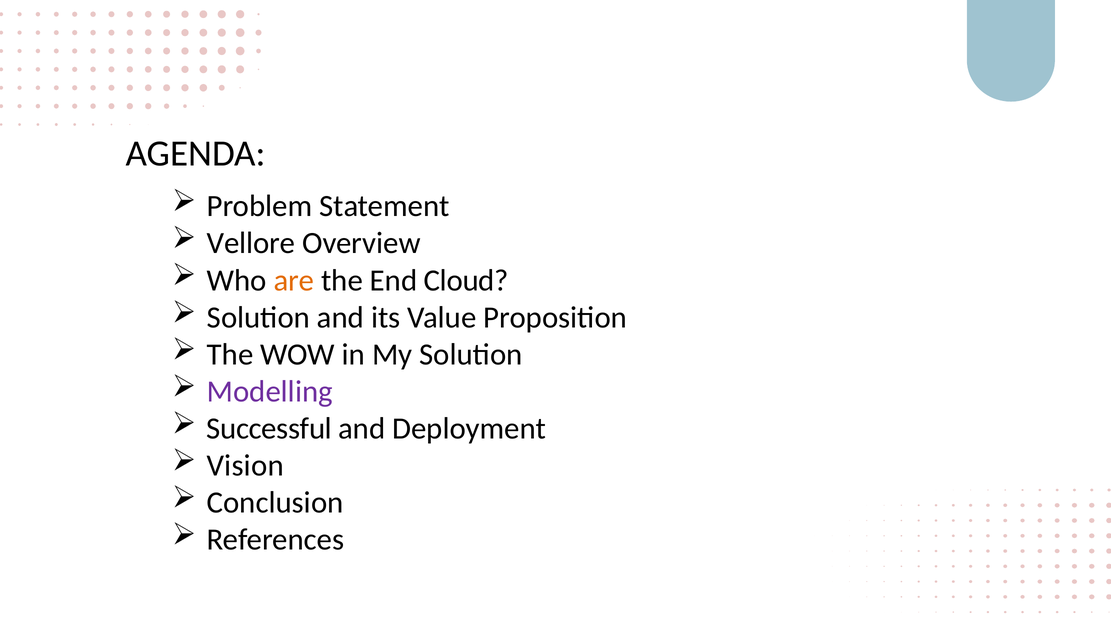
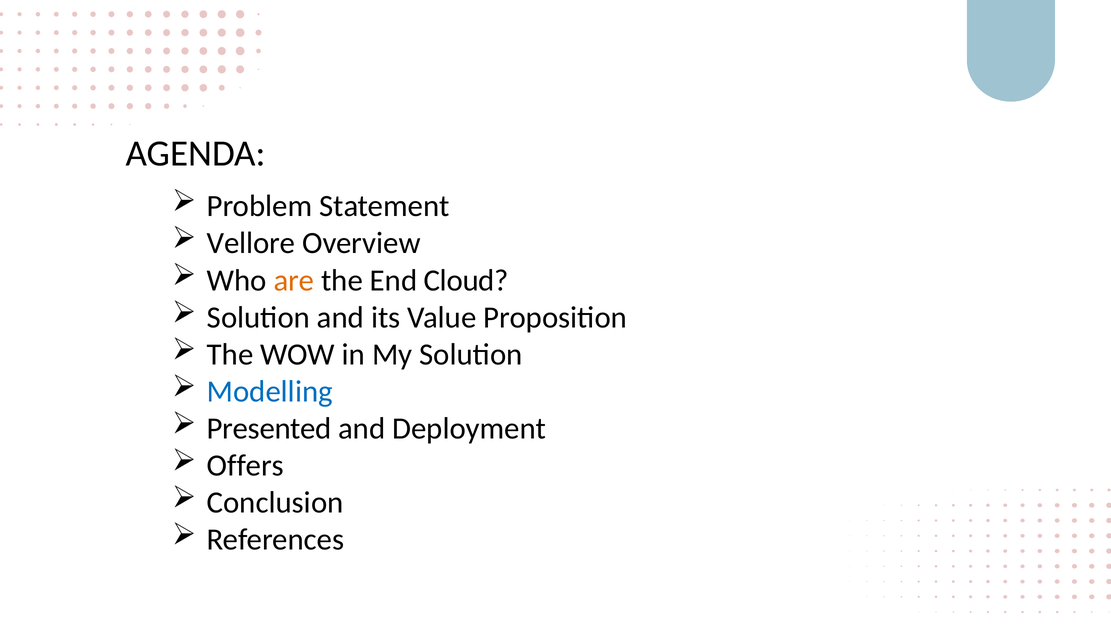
Modelling colour: purple -> blue
Successful: Successful -> Presented
Vision: Vision -> Offers
